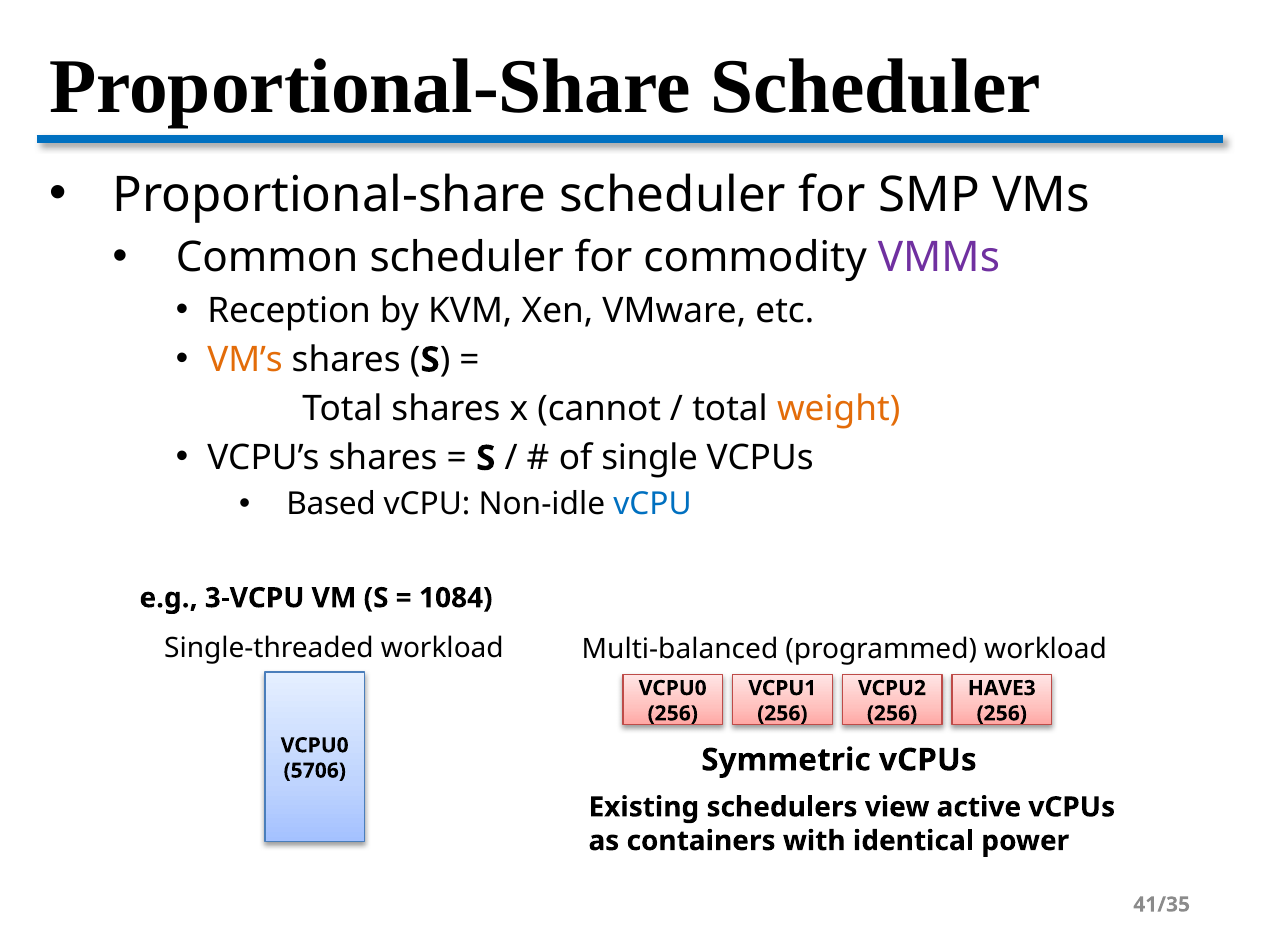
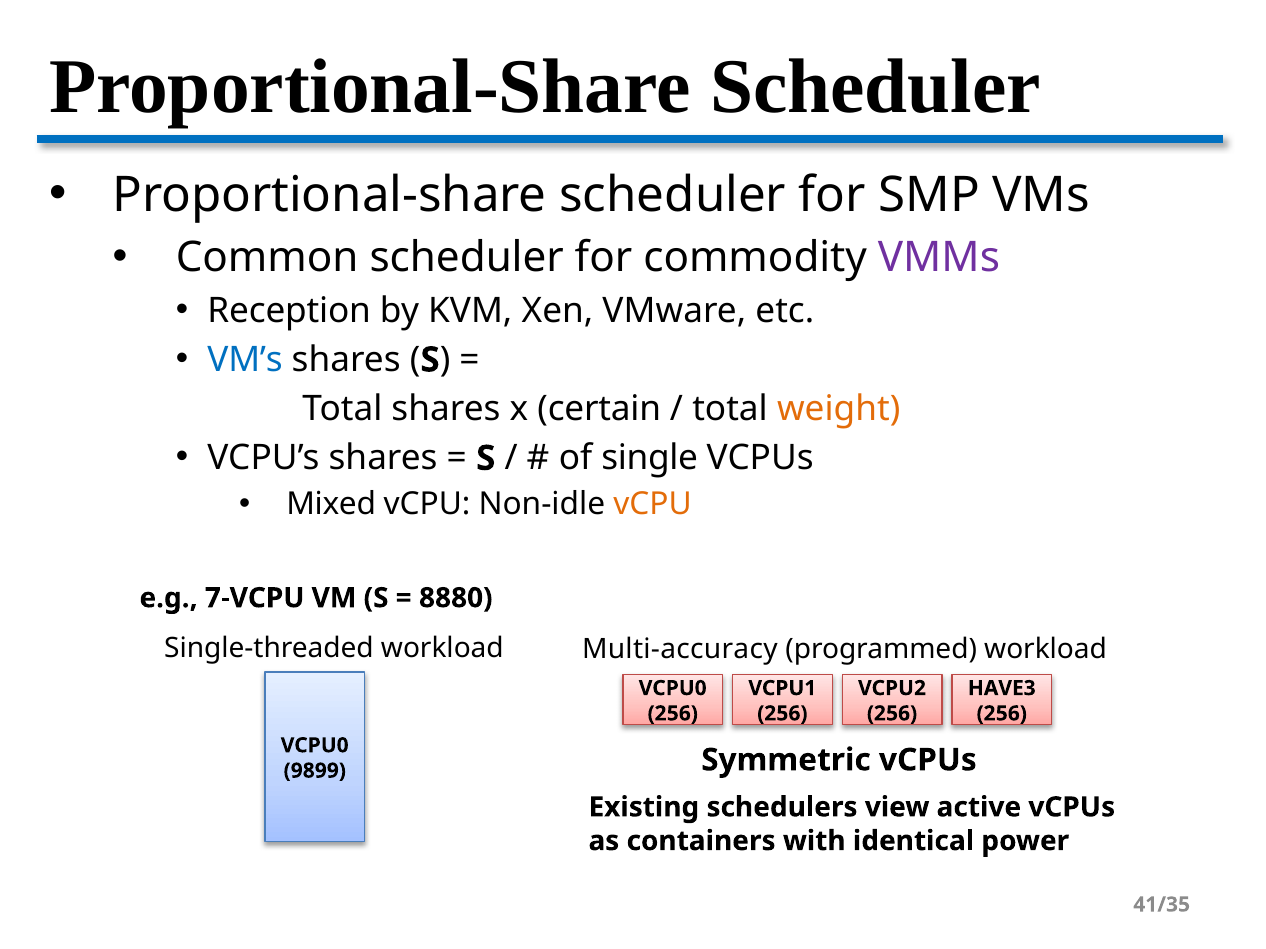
VM’s colour: orange -> blue
cannot: cannot -> certain
Based: Based -> Mixed
vCPU at (653, 505) colour: blue -> orange
3-VCPU: 3-VCPU -> 7-VCPU
1084: 1084 -> 8880
Multi-balanced: Multi-balanced -> Multi-accuracy
5706: 5706 -> 9899
